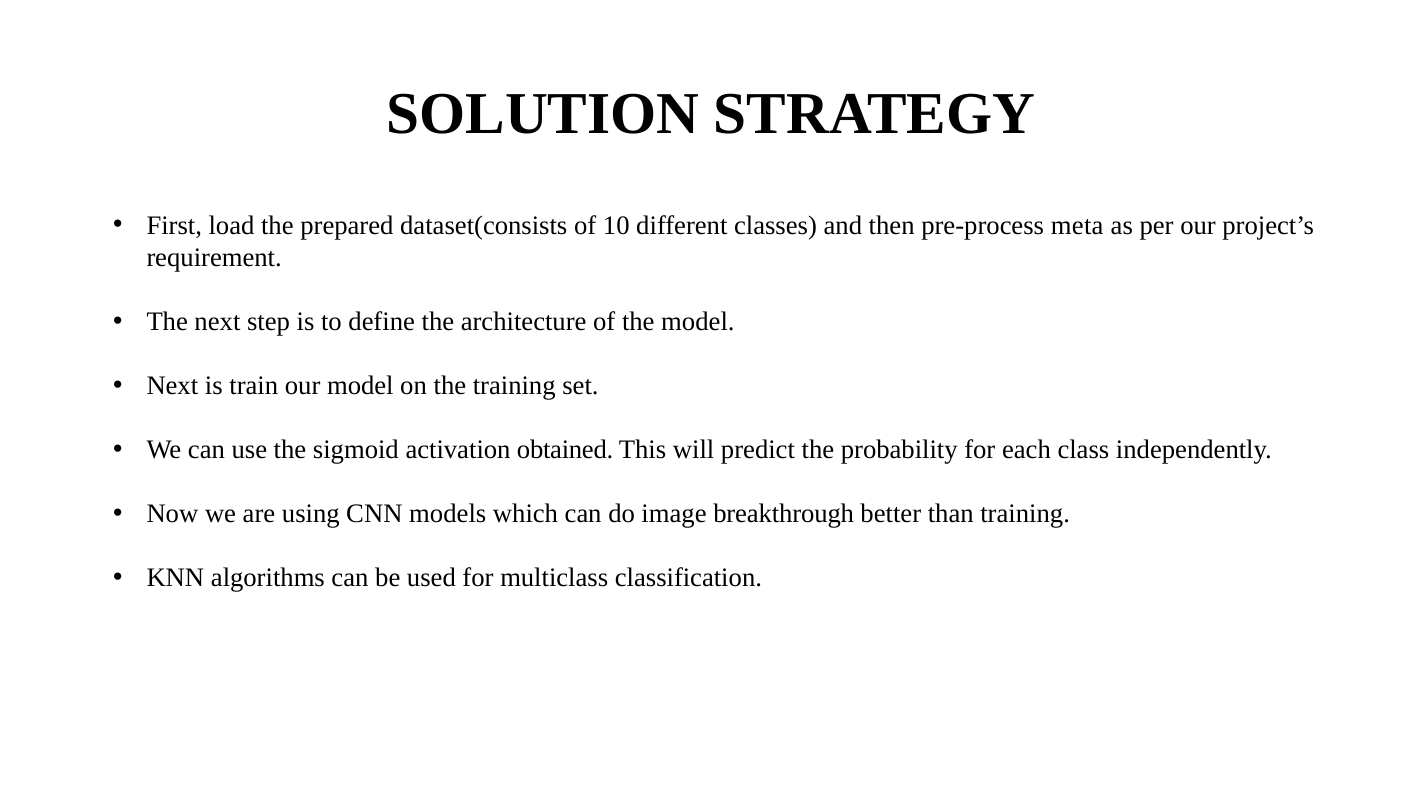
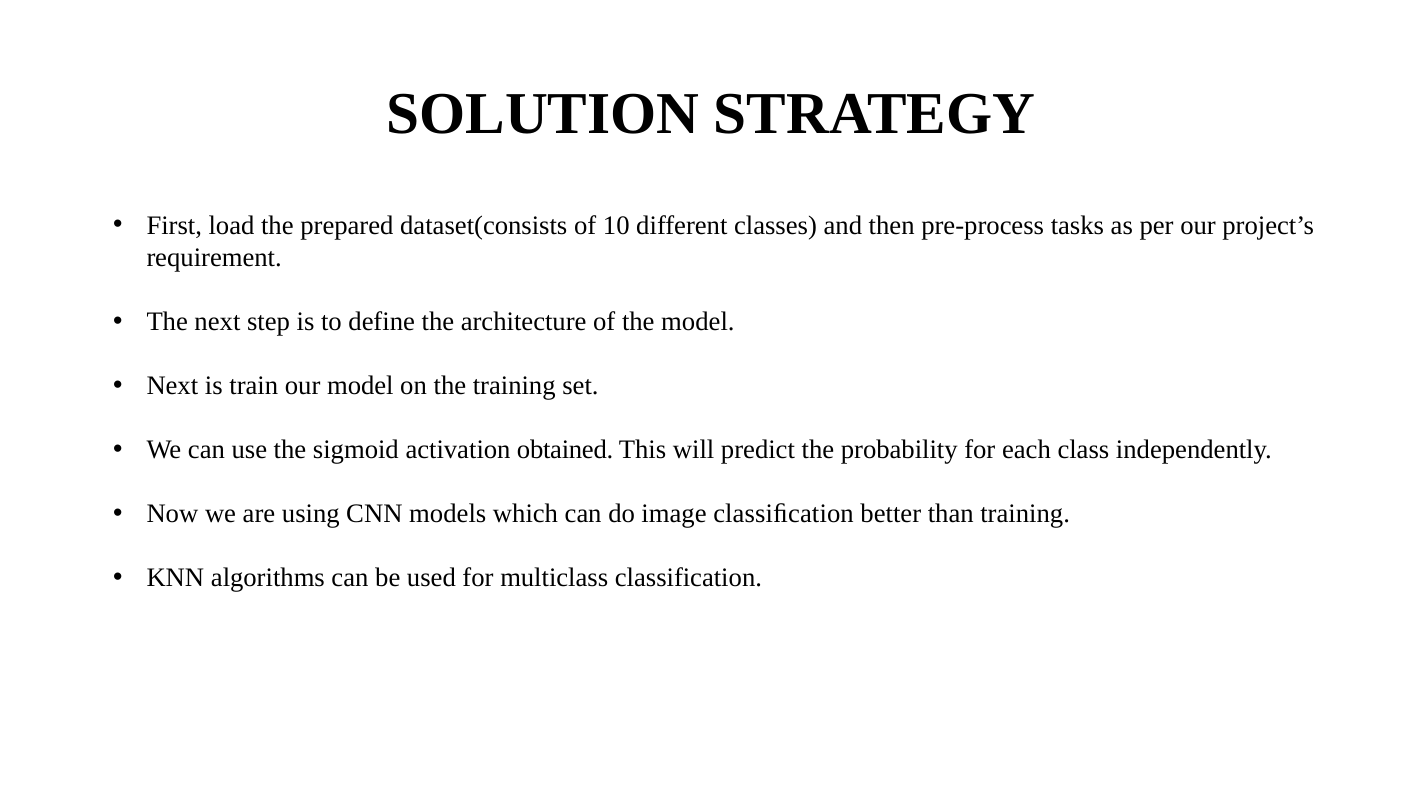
meta: meta -> tasks
image breakthrough: breakthrough -> classiﬁcation
